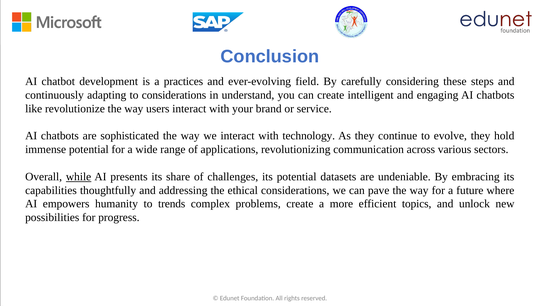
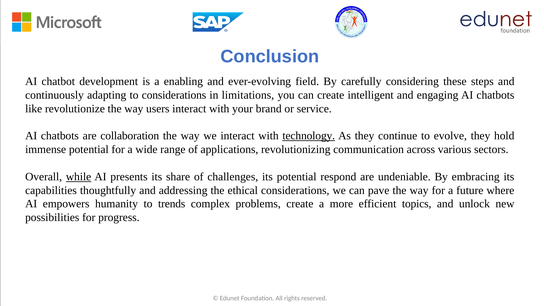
practices: practices -> enabling
understand: understand -> limitations
sophisticated: sophisticated -> collaboration
technology underline: none -> present
datasets: datasets -> respond
